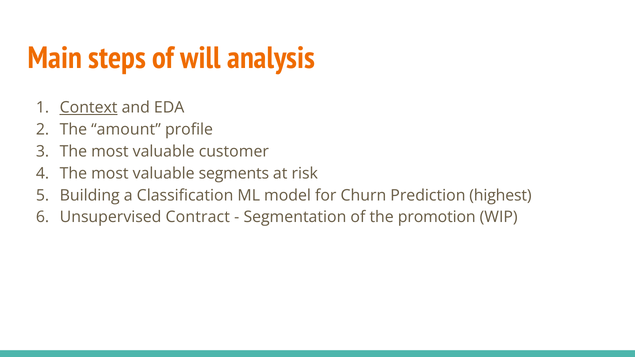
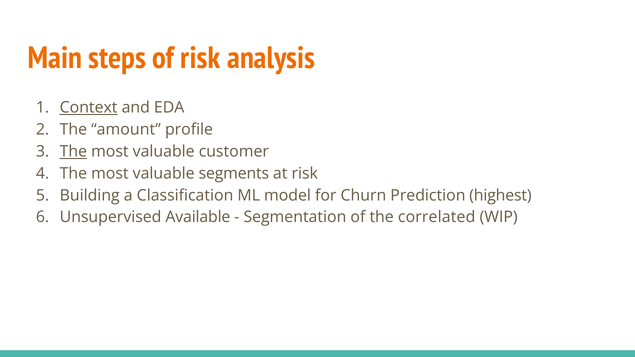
of will: will -> risk
The at (73, 152) underline: none -> present
Contract: Contract -> Available
promotion: promotion -> correlated
